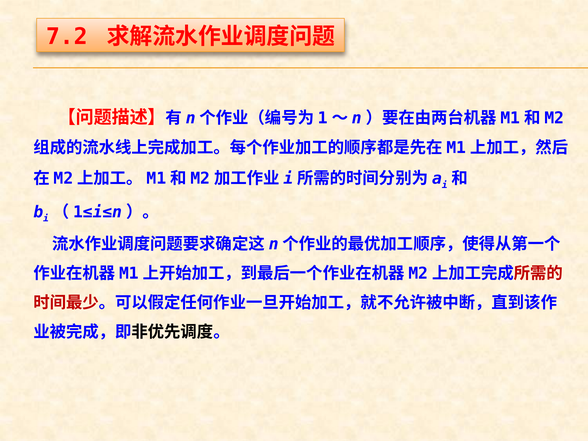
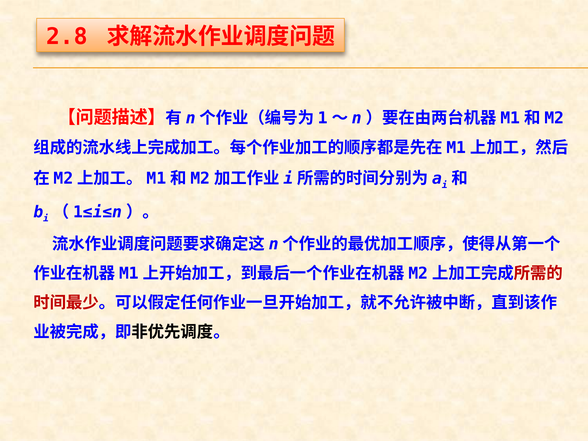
7.2: 7.2 -> 2.8
